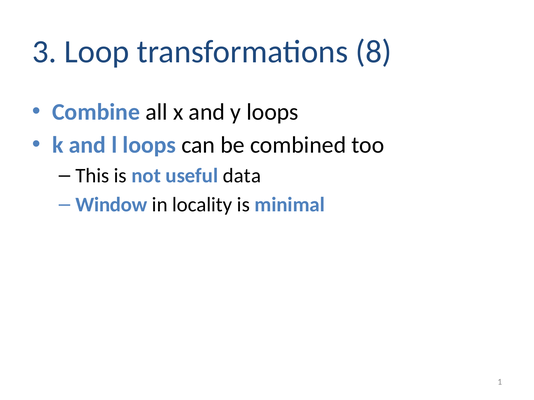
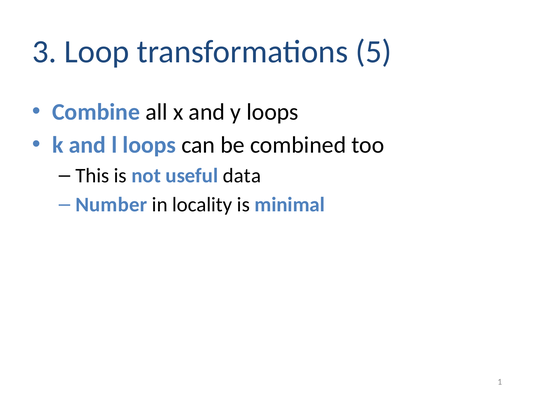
8: 8 -> 5
Window: Window -> Number
